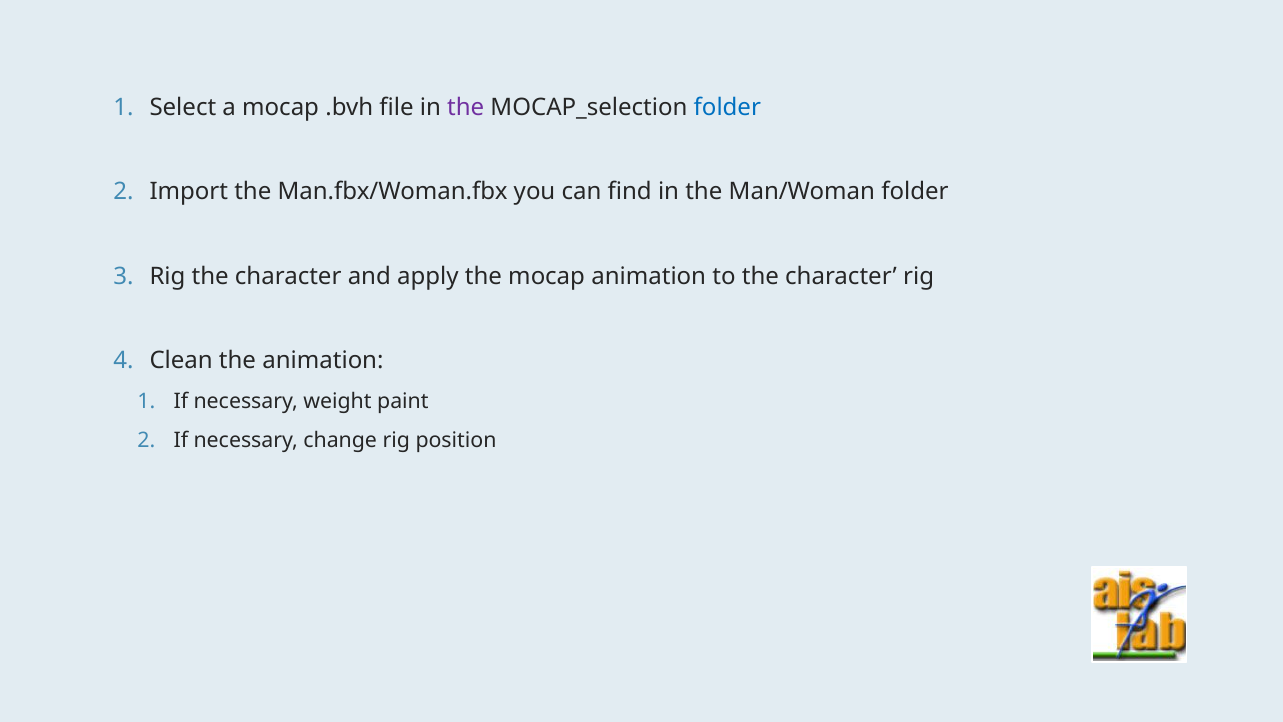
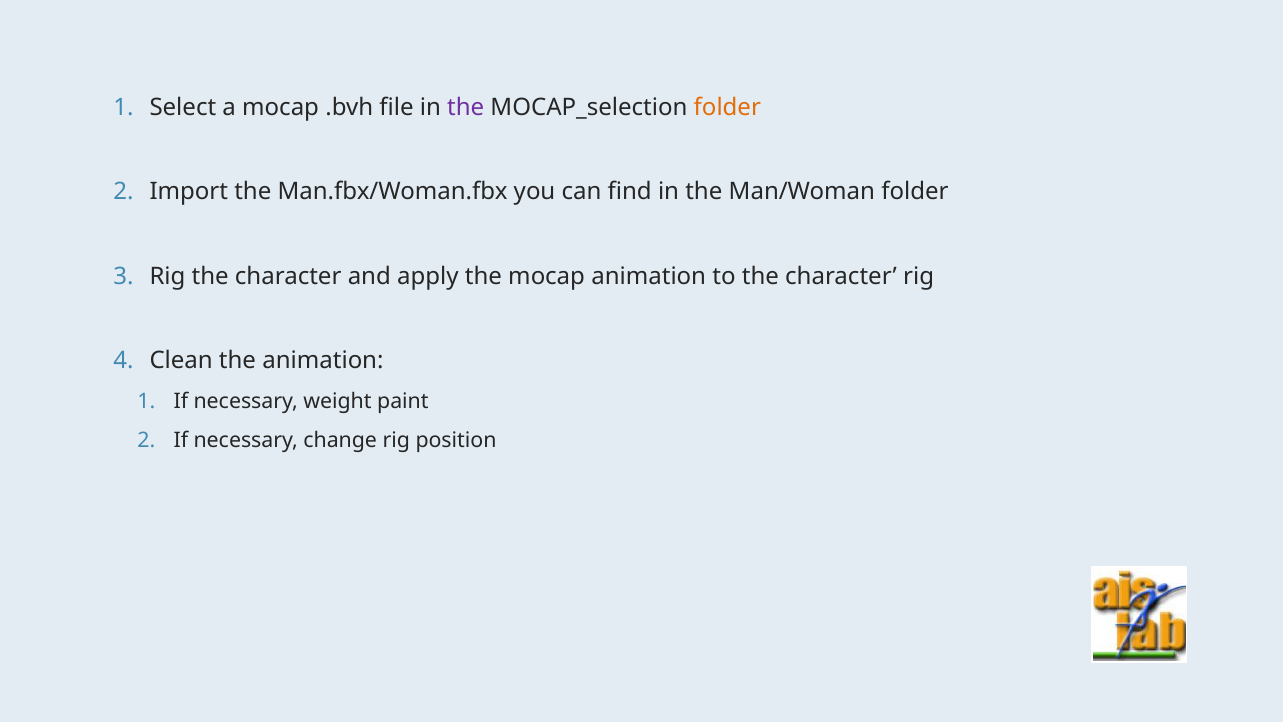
folder at (727, 107) colour: blue -> orange
